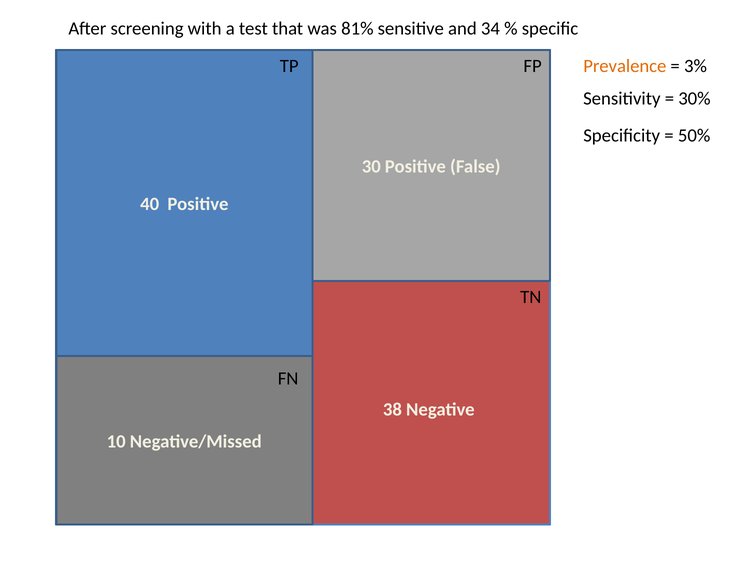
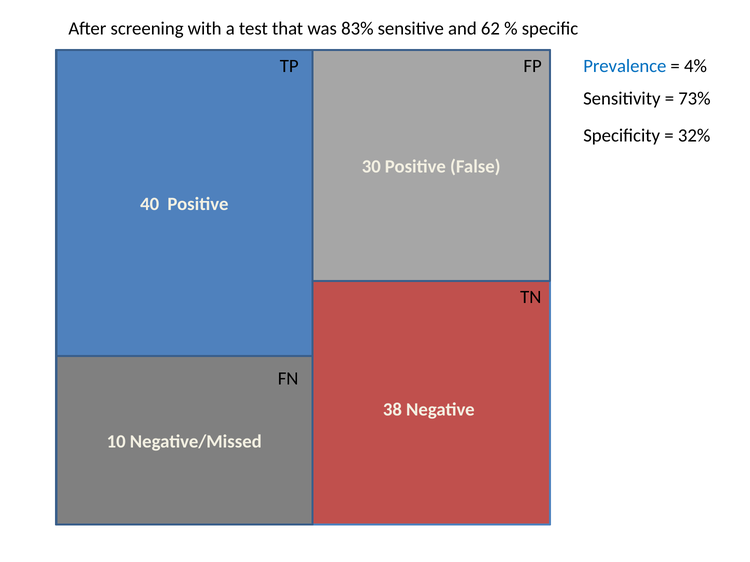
81%: 81% -> 83%
34: 34 -> 62
Prevalence colour: orange -> blue
3%: 3% -> 4%
30%: 30% -> 73%
50%: 50% -> 32%
